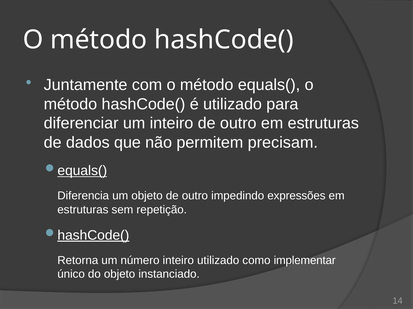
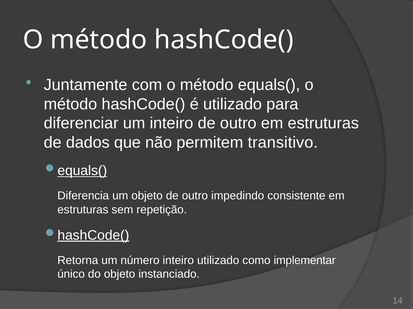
precisam: precisam -> transitivo
expressões: expressões -> consistente
